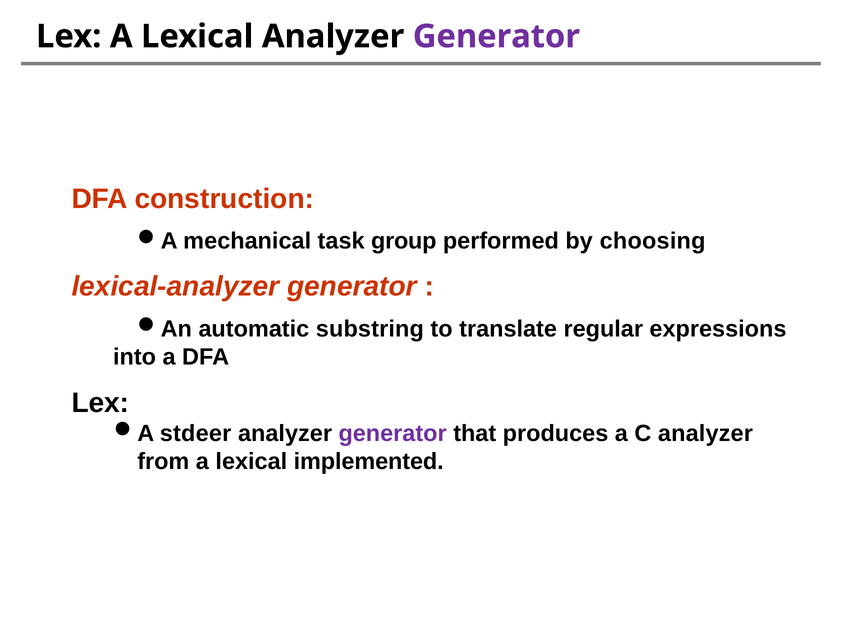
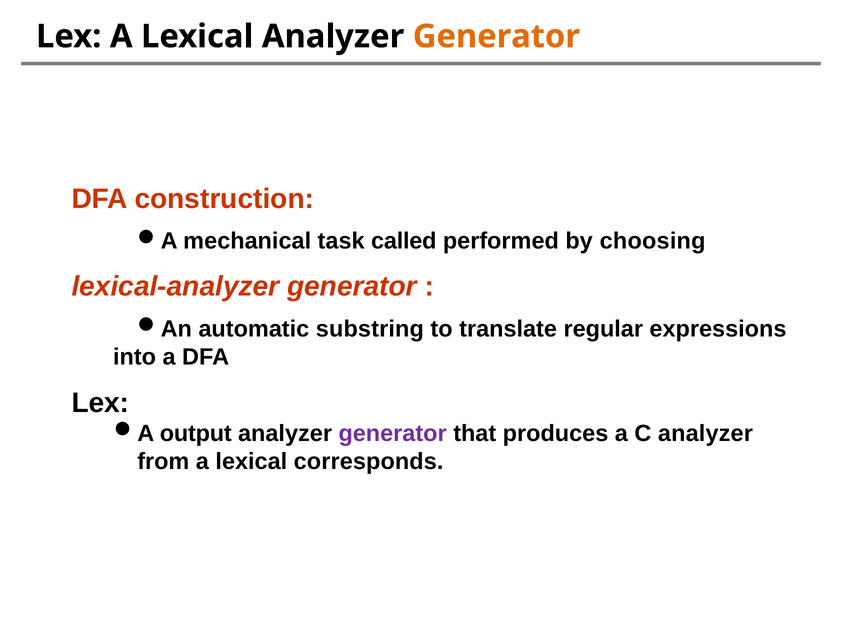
Generator at (496, 36) colour: purple -> orange
group: group -> called
stdeer: stdeer -> output
implemented: implemented -> corresponds
